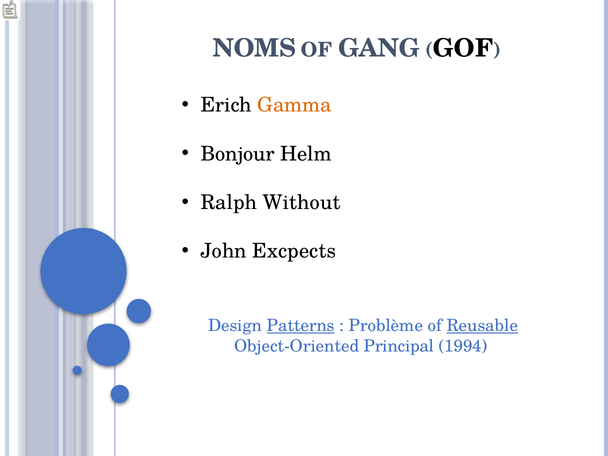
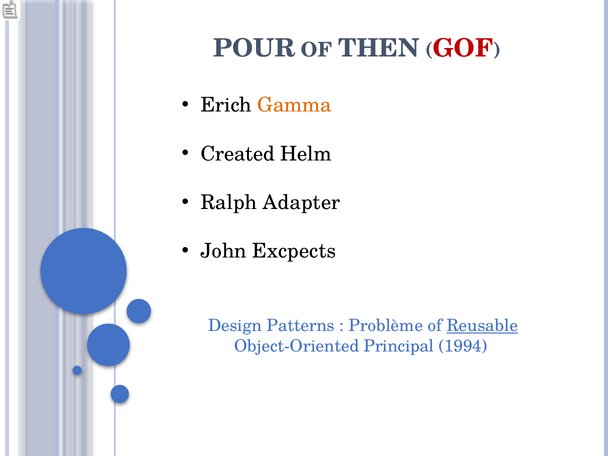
NOMS: NOMS -> POUR
GANG: GANG -> THEN
GOF colour: black -> red
Bonjour: Bonjour -> Created
Without: Without -> Adapter
Patterns underline: present -> none
